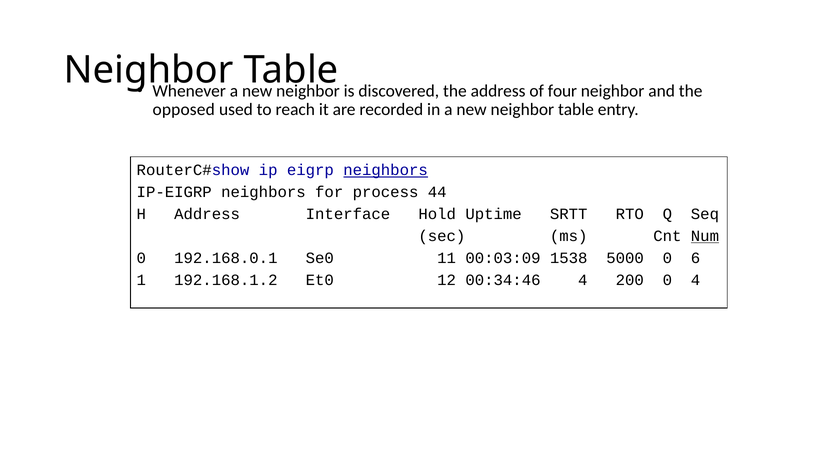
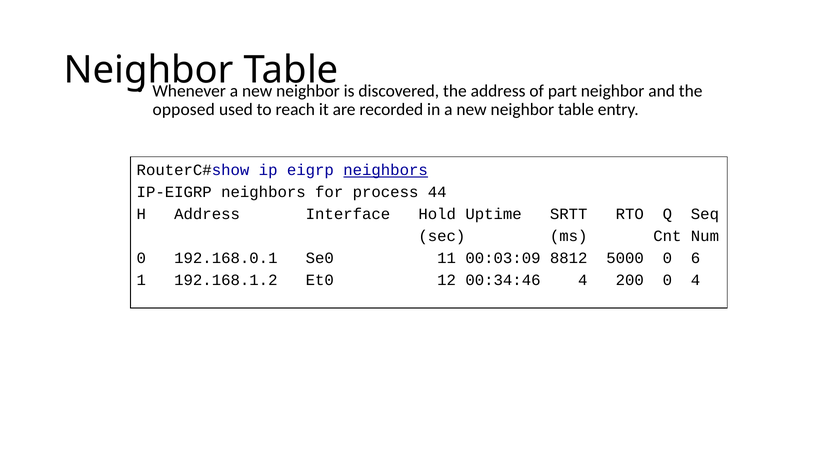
four: four -> part
Num underline: present -> none
1538: 1538 -> 8812
